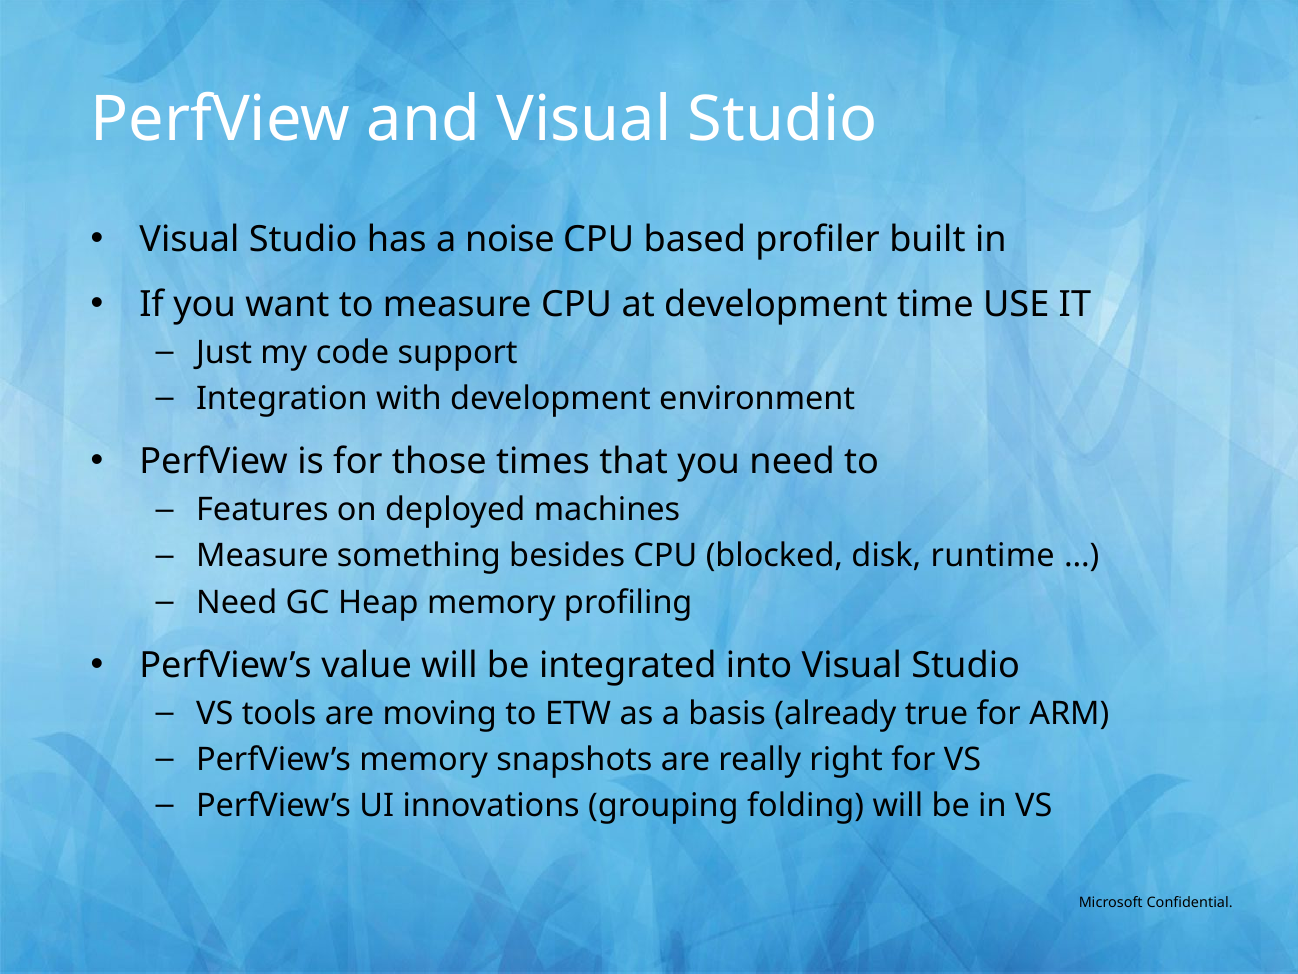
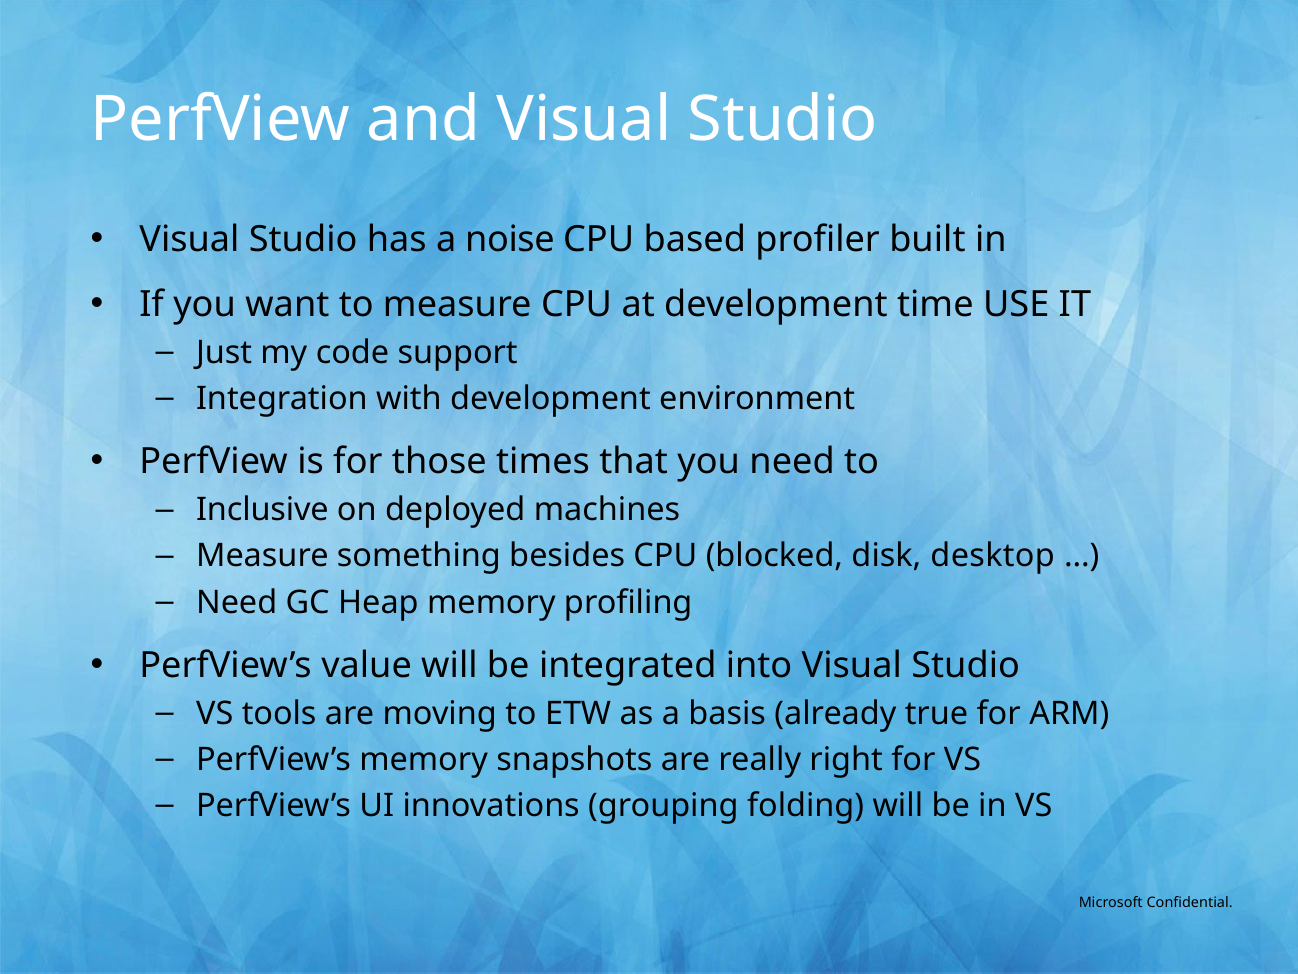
Features: Features -> Inclusive
runtime: runtime -> desktop
